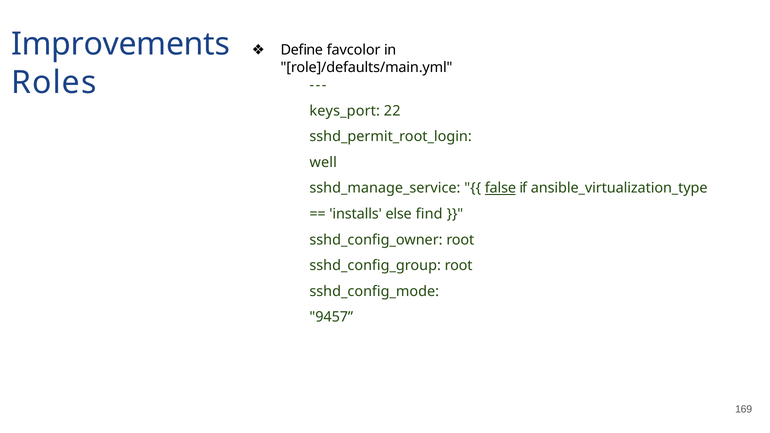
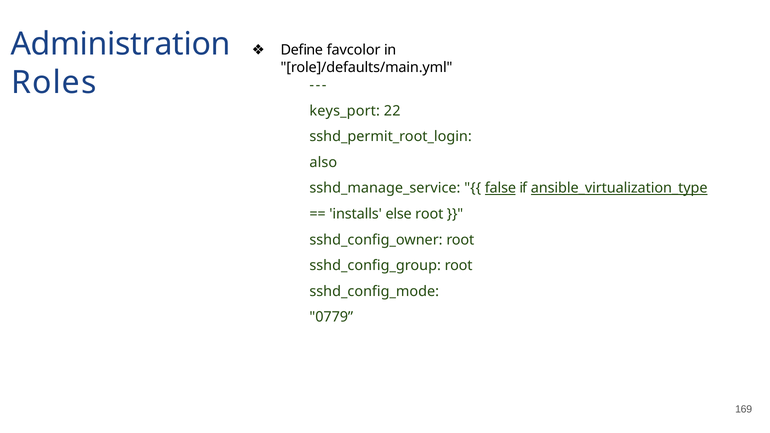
Improvements: Improvements -> Administration
well: well -> also
ansible_virtualization_type underline: none -> present
else find: find -> root
9457: 9457 -> 0779
